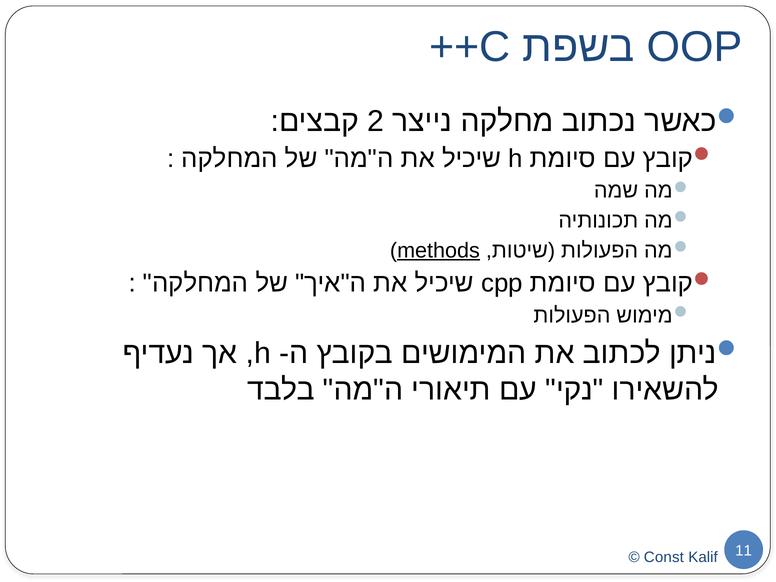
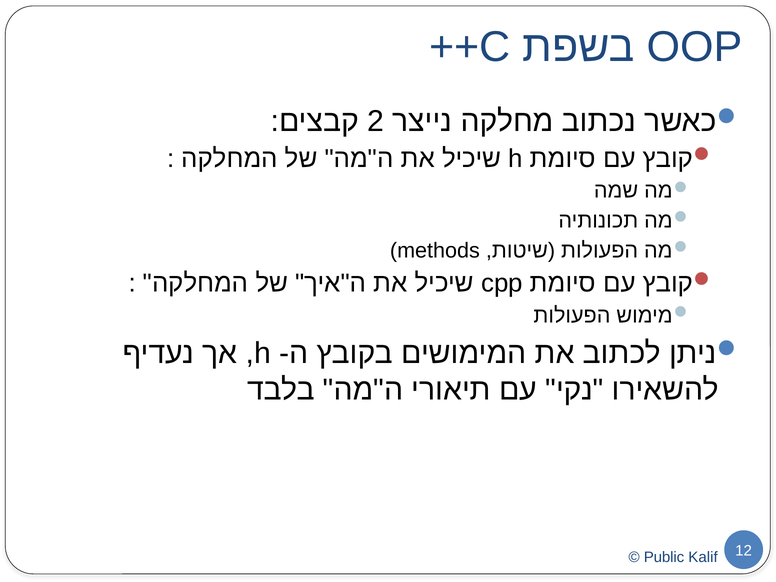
methods underline: present -> none
Const: Const -> Public
11: 11 -> 12
